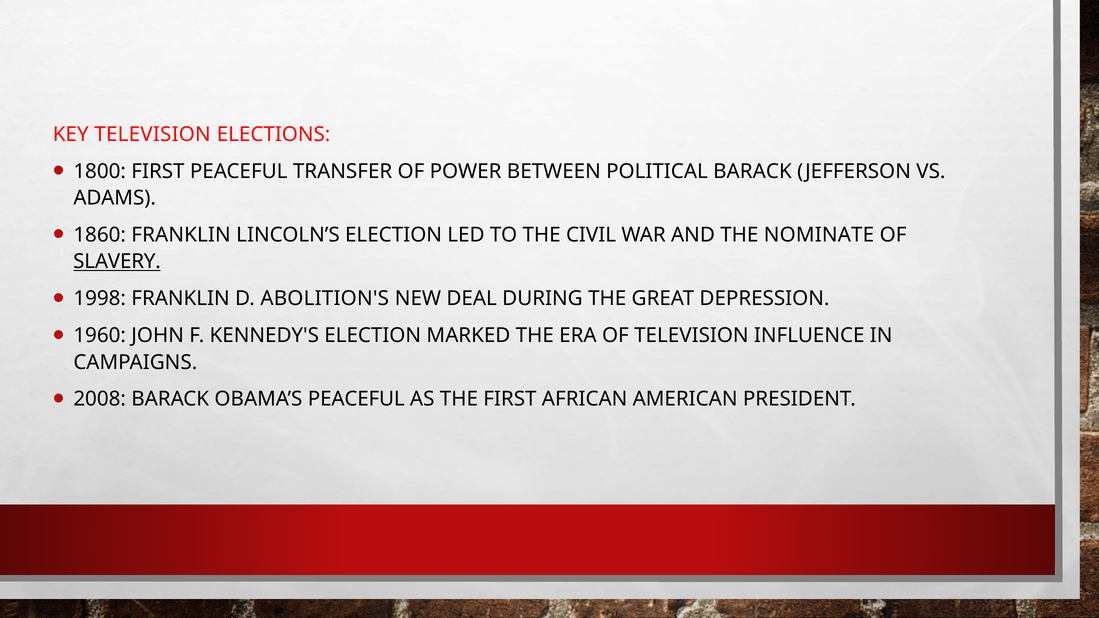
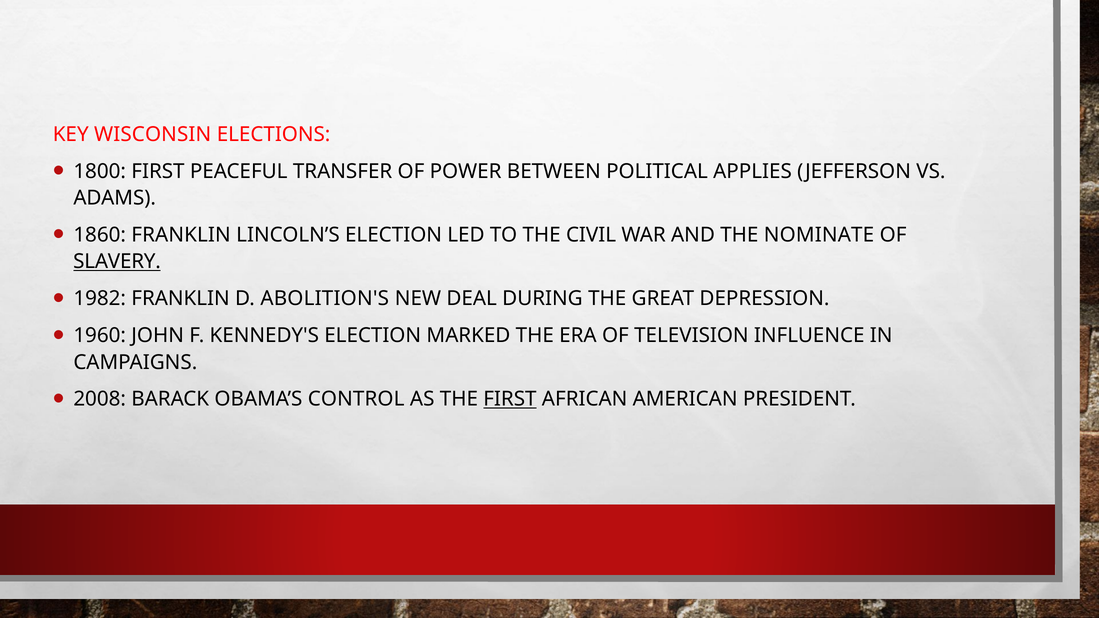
KEY TELEVISION: TELEVISION -> WISCONSIN
POLITICAL BARACK: BARACK -> APPLIES
1998: 1998 -> 1982
OBAMA’S PEACEFUL: PEACEFUL -> CONTROL
FIRST at (510, 399) underline: none -> present
